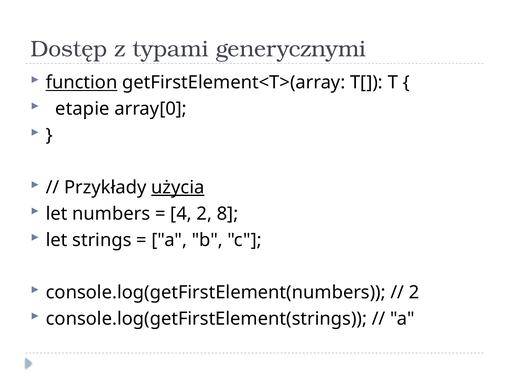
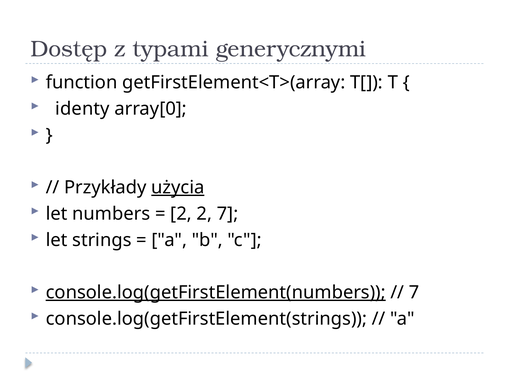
function underline: present -> none
etapie: etapie -> identy
4 at (181, 214): 4 -> 2
2 8: 8 -> 7
console.log(getFirstElement(numbers underline: none -> present
2 at (414, 293): 2 -> 7
